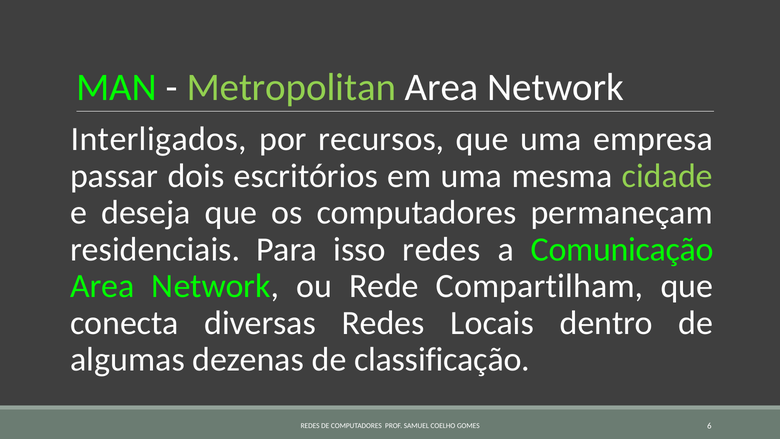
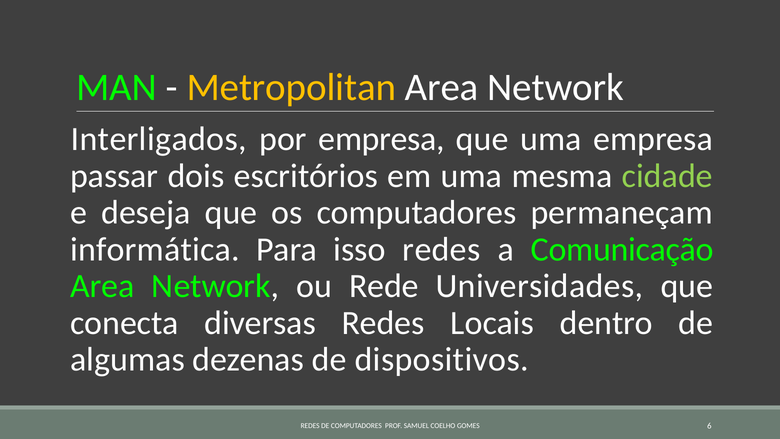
Metropolitan colour: light green -> yellow
por recursos: recursos -> empresa
residenciais: residenciais -> informática
Compartilham: Compartilham -> Universidades
classificação: classificação -> dispositivos
